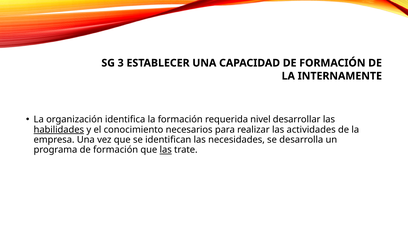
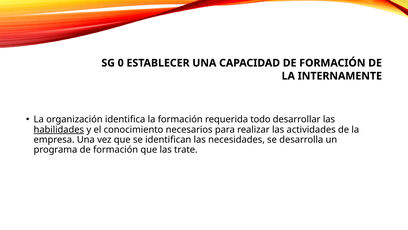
3: 3 -> 0
nivel: nivel -> todo
las at (166, 150) underline: present -> none
